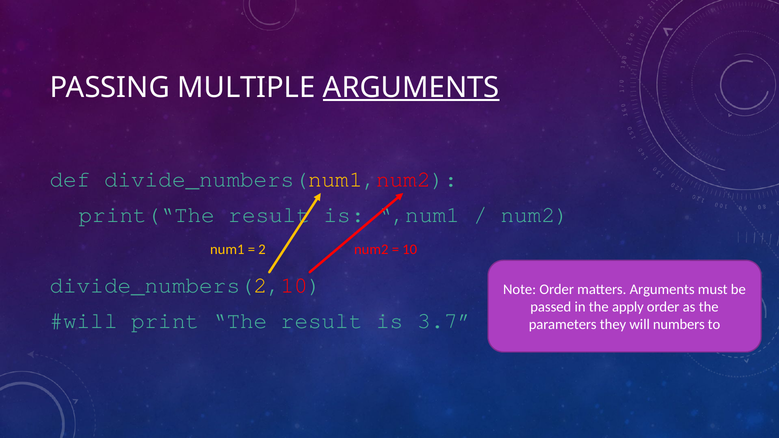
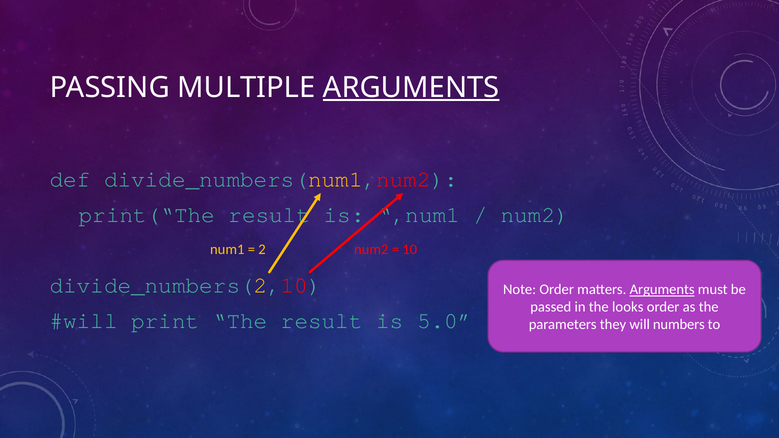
Arguments at (662, 290) underline: none -> present
apply: apply -> looks
3.7: 3.7 -> 5.0
